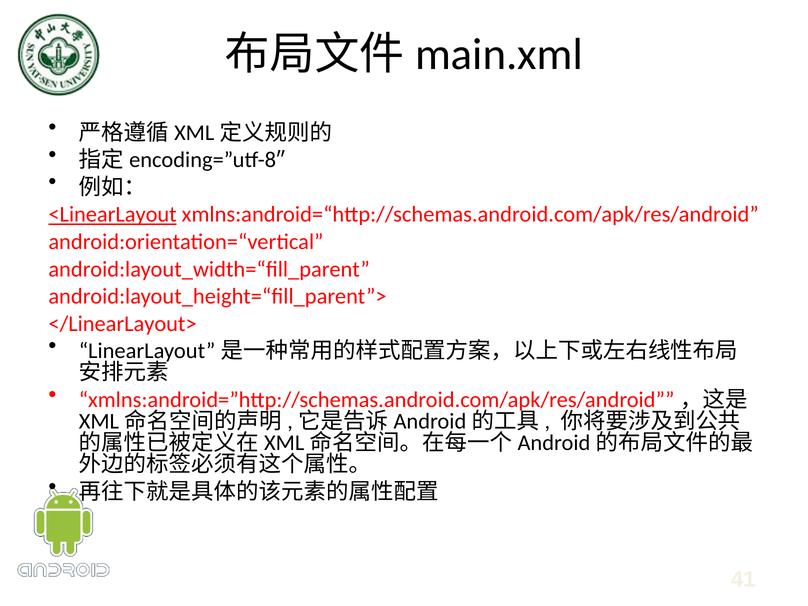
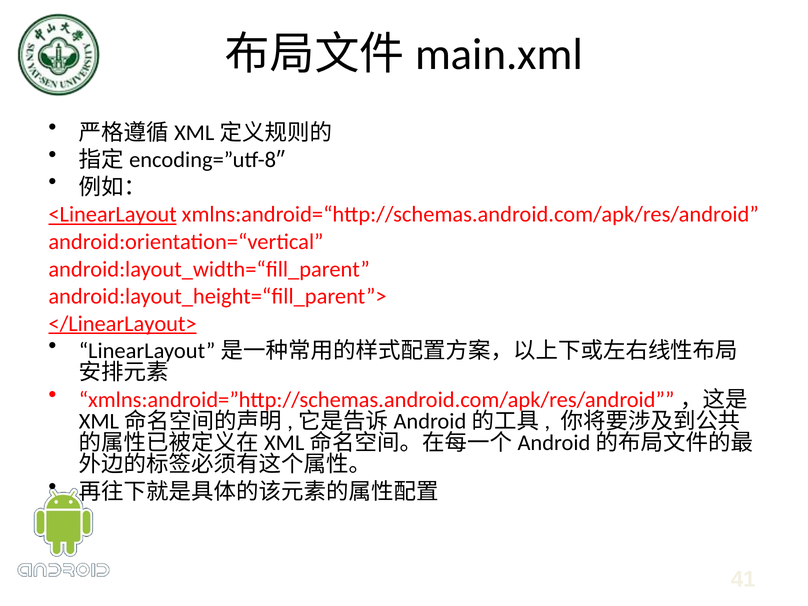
</LinearLayout> underline: none -> present
